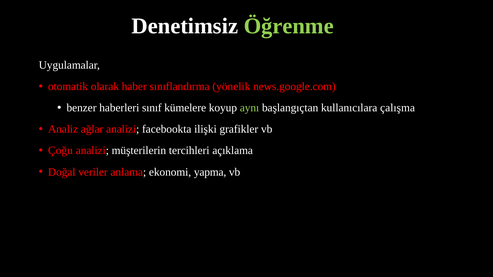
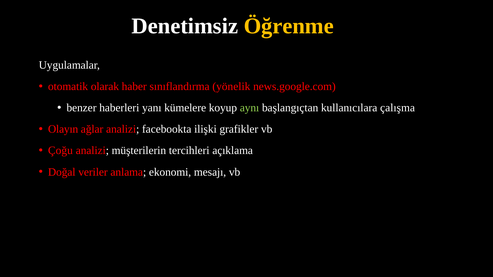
Öğrenme colour: light green -> yellow
sınıf: sınıf -> yanı
Analiz: Analiz -> Olayın
yapma: yapma -> mesajı
